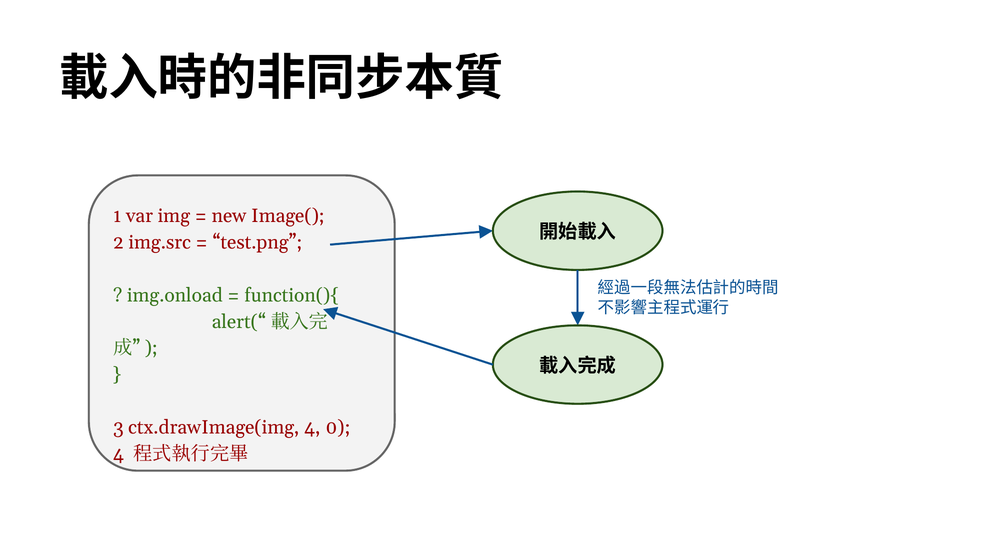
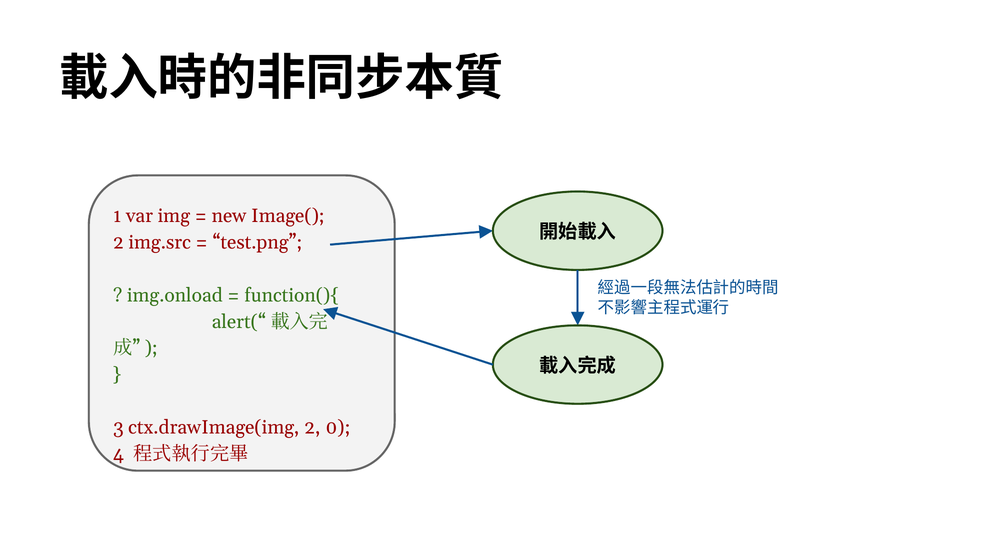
ctx.drawImage(img 4: 4 -> 2
